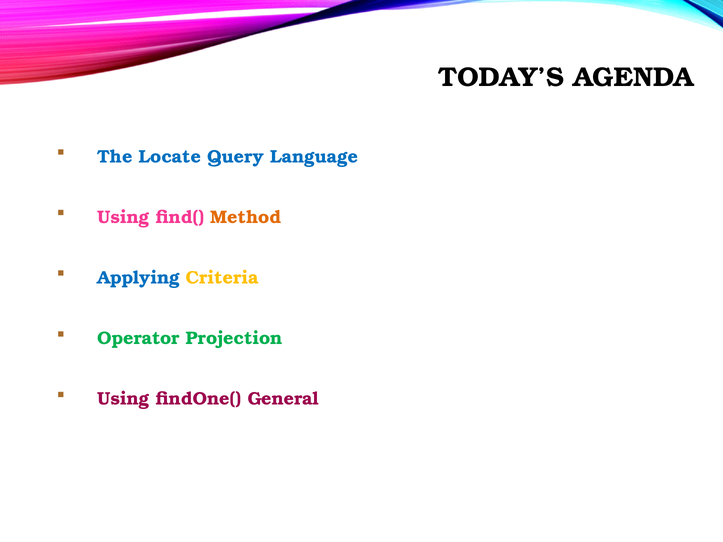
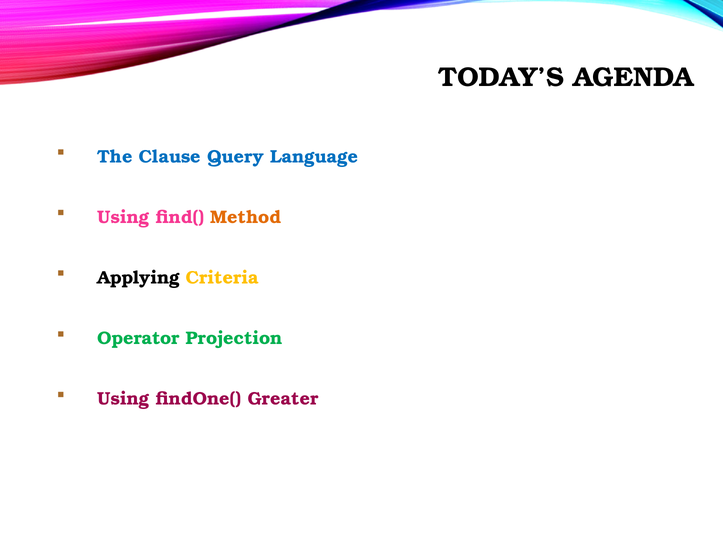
Locate: Locate -> Clause
Applying colour: blue -> black
General: General -> Greater
